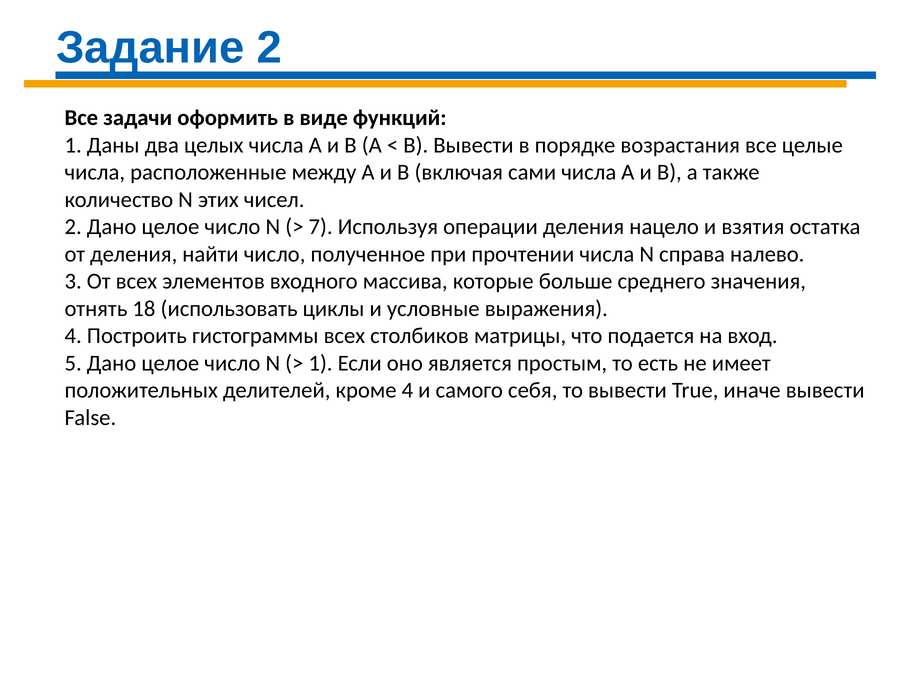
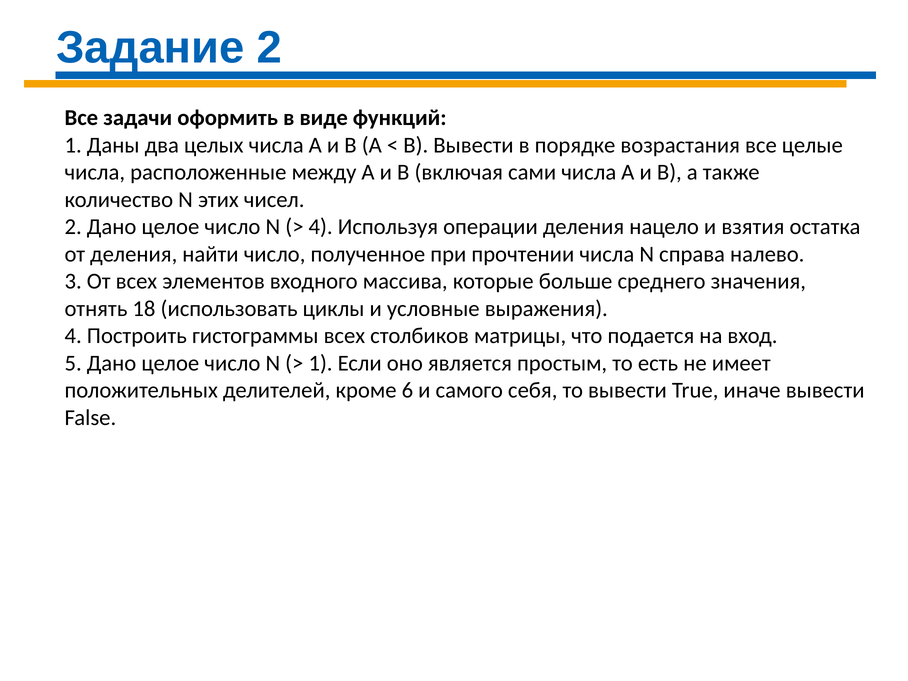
7 at (321, 227): 7 -> 4
кроме 4: 4 -> 6
